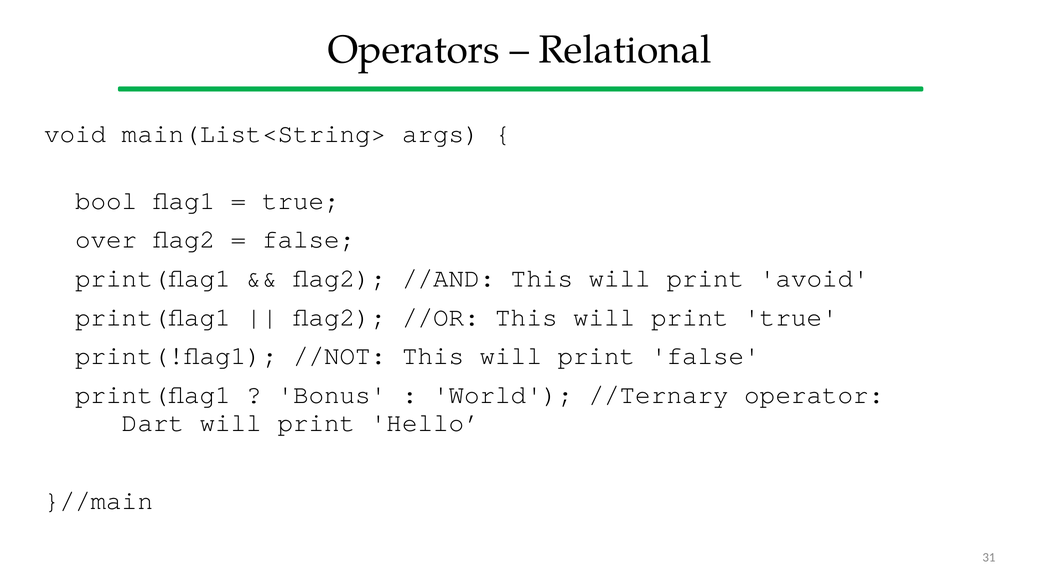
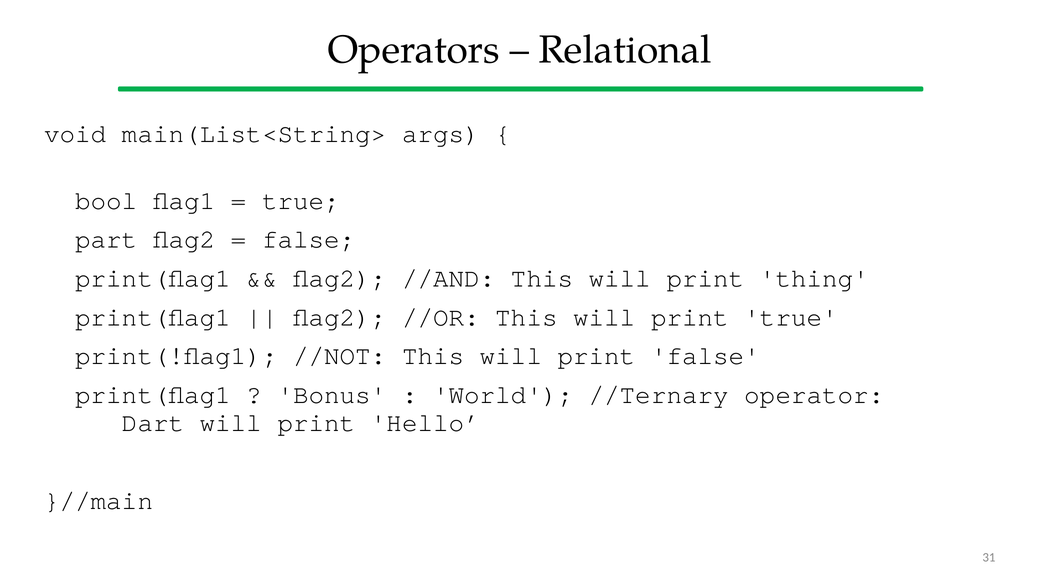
over: over -> part
avoid: avoid -> thing
